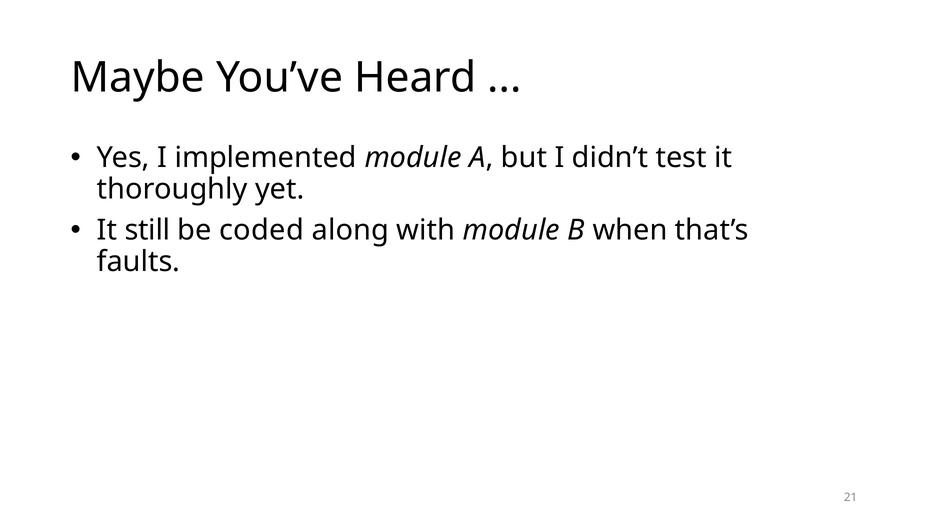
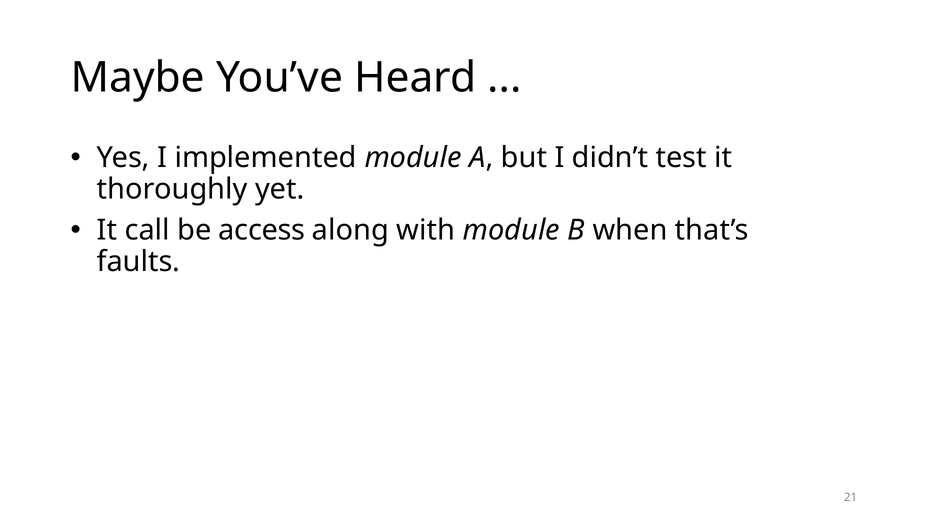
still: still -> call
coded: coded -> access
